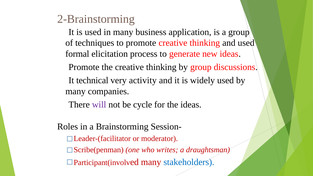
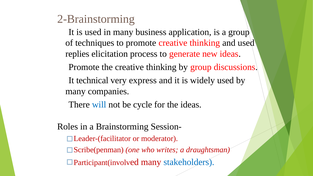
formal: formal -> replies
activity: activity -> express
will colour: purple -> blue
